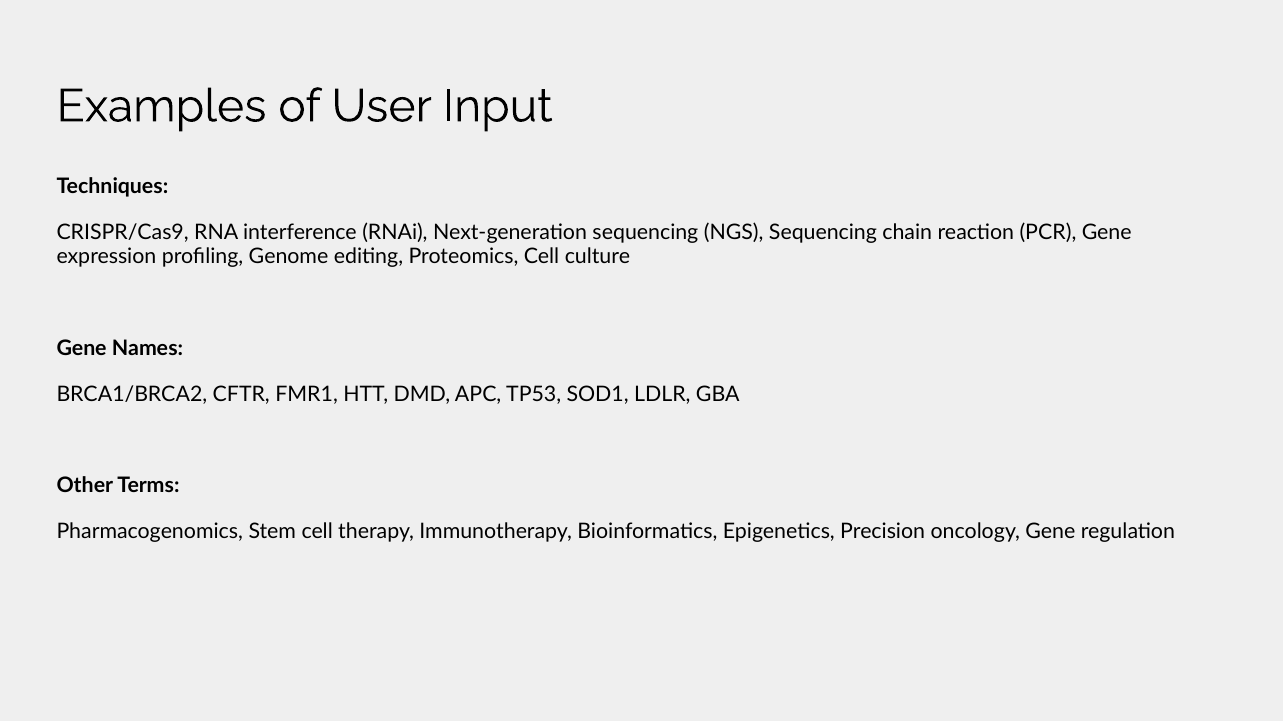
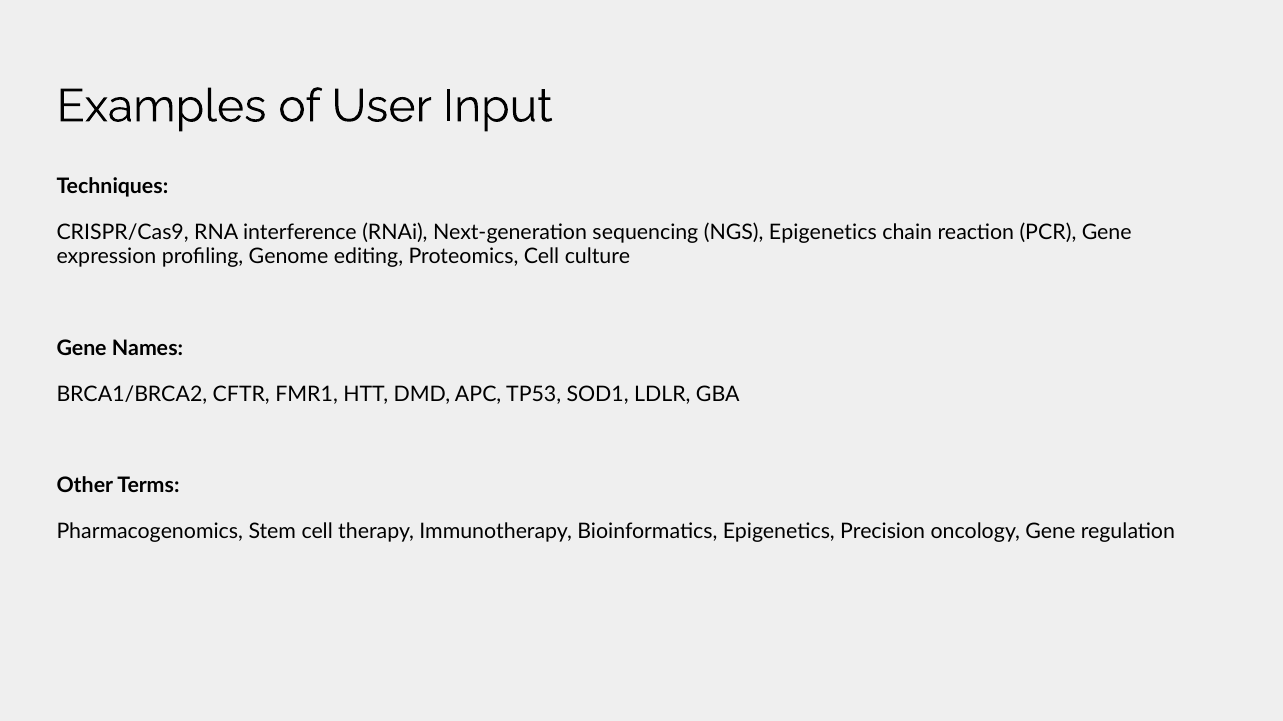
NGS Sequencing: Sequencing -> Epigenetics
